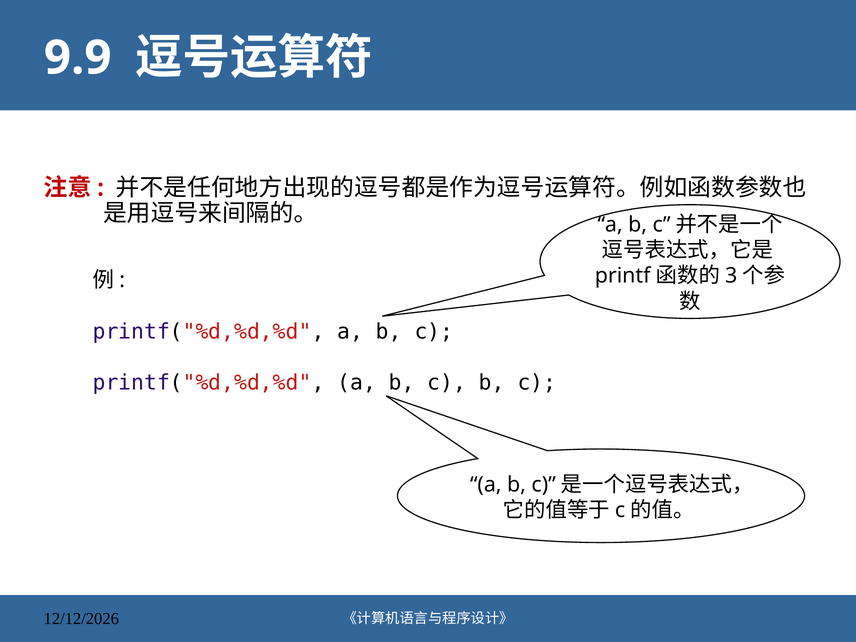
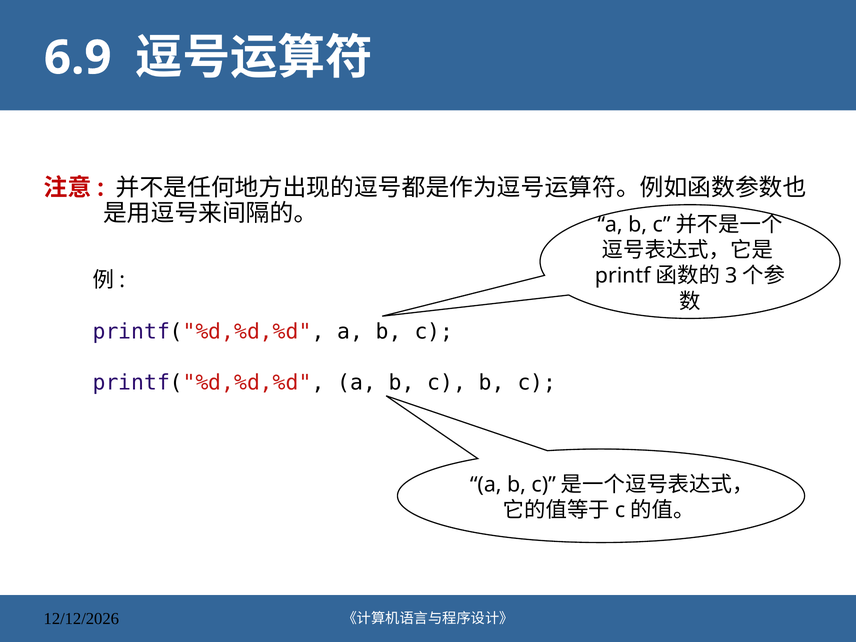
9.9: 9.9 -> 6.9
